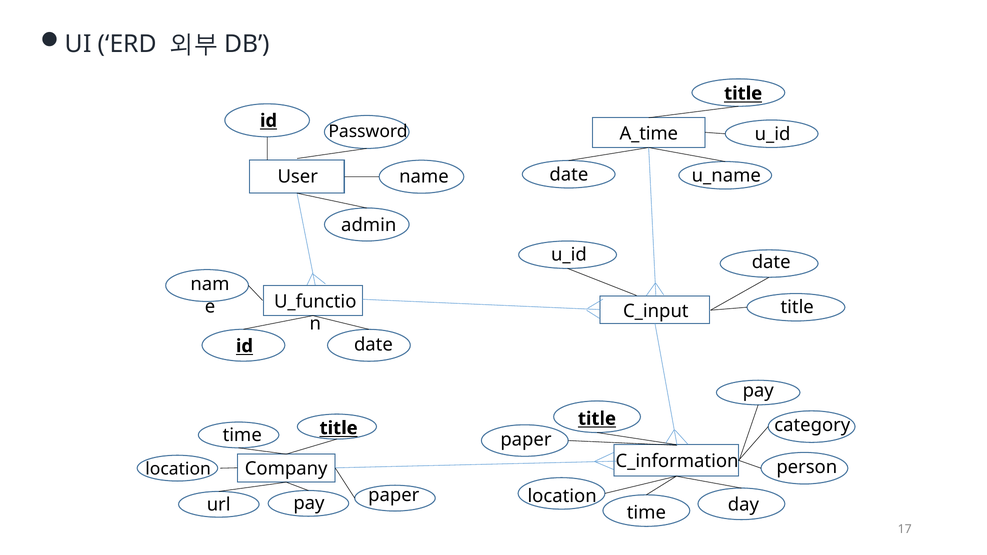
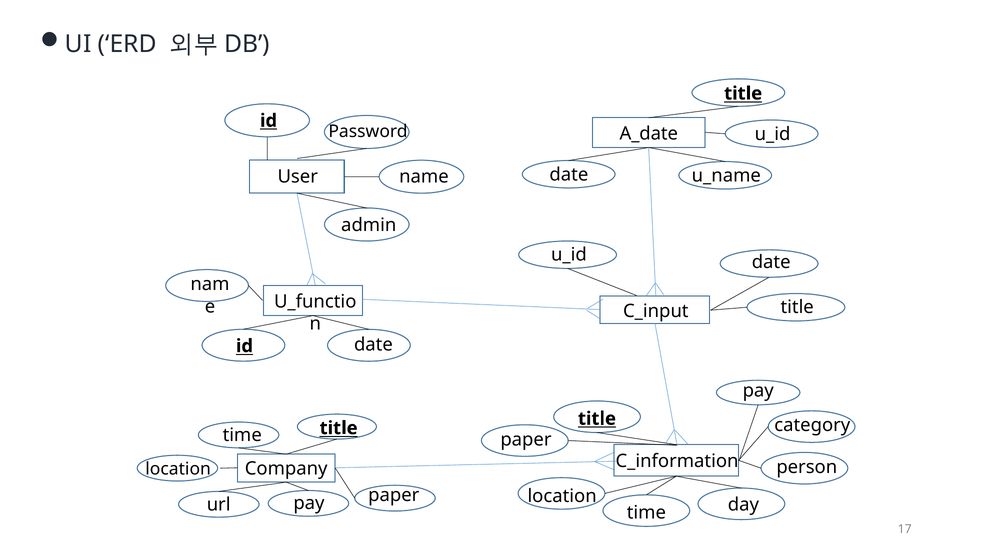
A_time: A_time -> A_date
